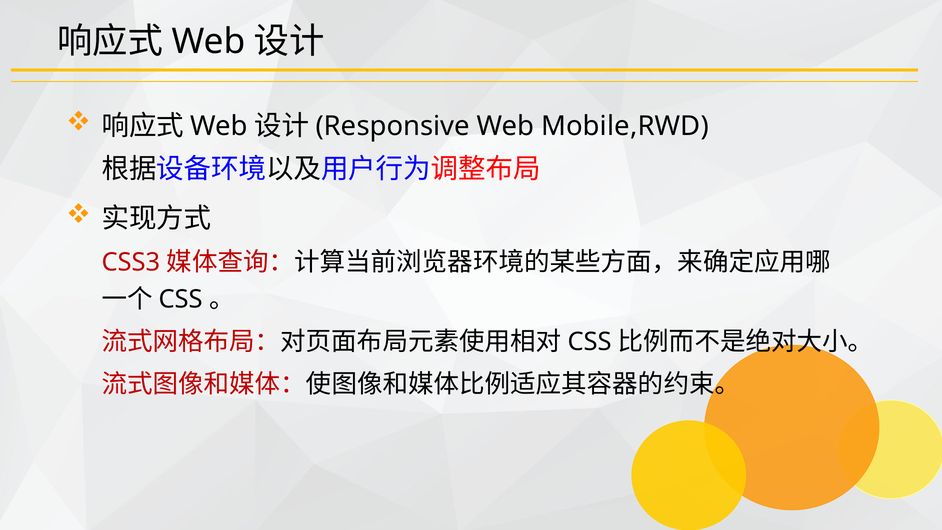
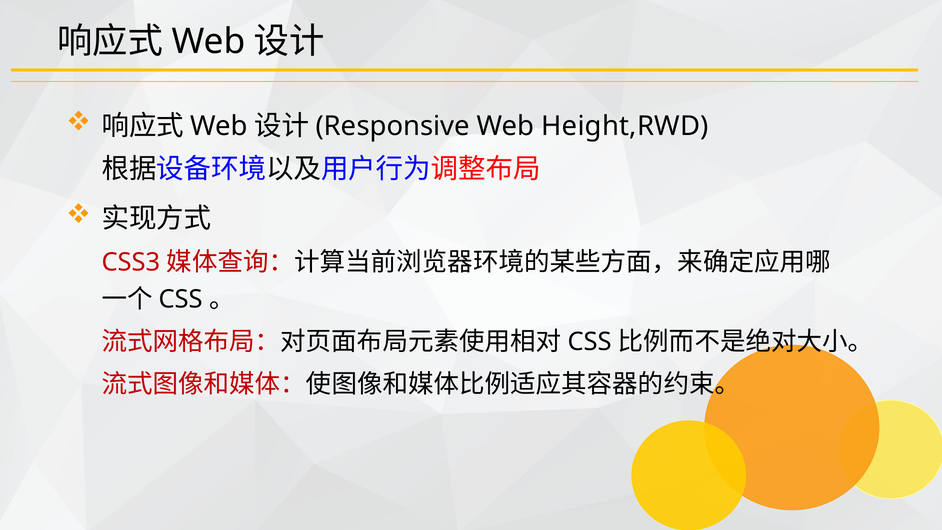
Mobile,RWD: Mobile,RWD -> Height,RWD
